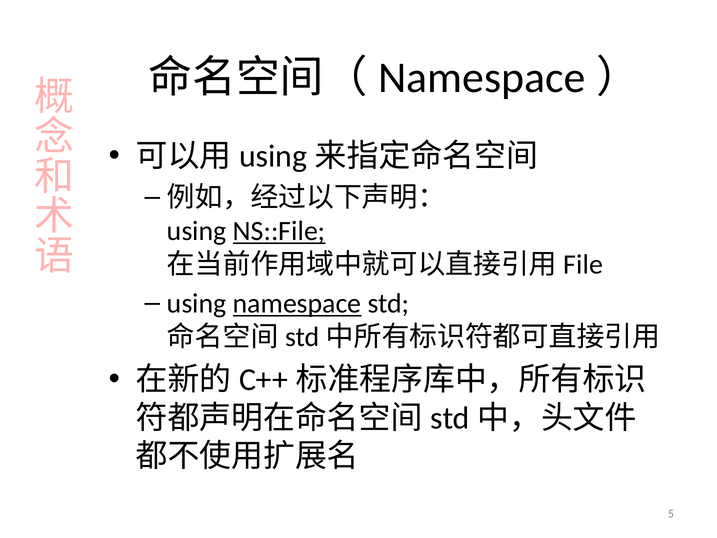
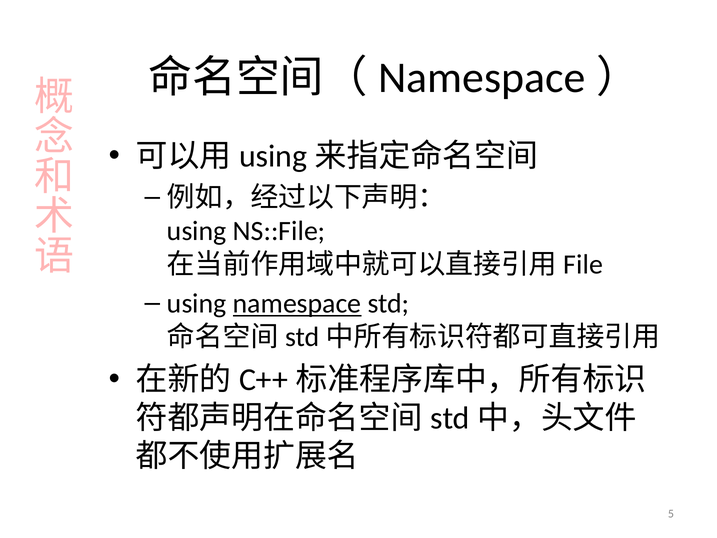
NS::File underline: present -> none
